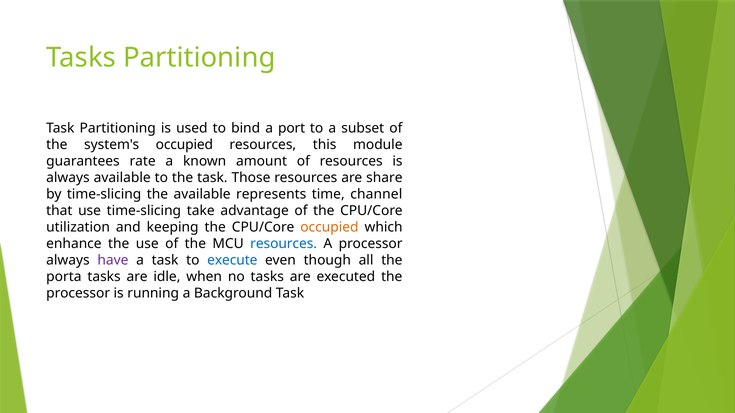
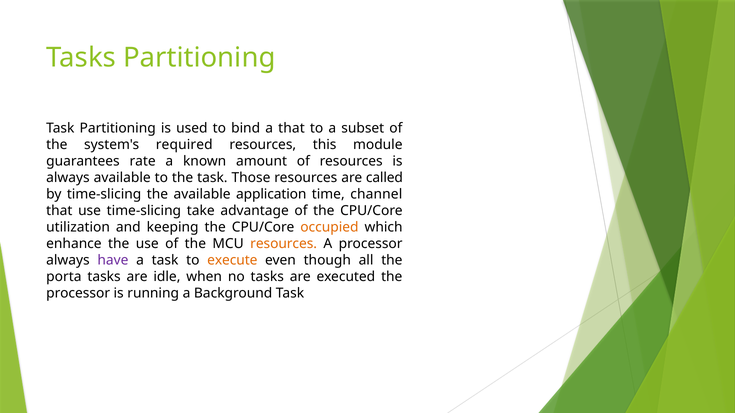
a port: port -> that
system's occupied: occupied -> required
share: share -> called
represents: represents -> application
resources at (284, 244) colour: blue -> orange
execute colour: blue -> orange
